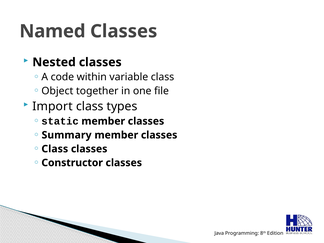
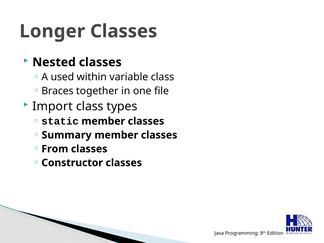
Named: Named -> Longer
code: code -> used
Object: Object -> Braces
Class at (55, 149): Class -> From
